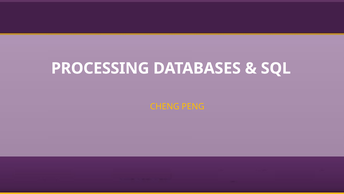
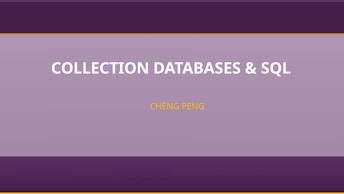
PROCESSING: PROCESSING -> COLLECTION
